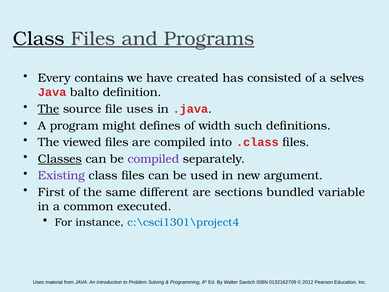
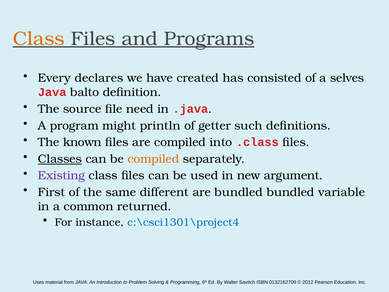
Class at (39, 39) colour: black -> orange
contains: contains -> declares
The at (49, 109) underline: present -> none
file uses: uses -> need
defines: defines -> println
width: width -> getter
viewed: viewed -> known
compiled at (153, 159) colour: purple -> orange
are sections: sections -> bundled
executed: executed -> returned
